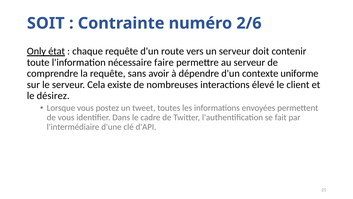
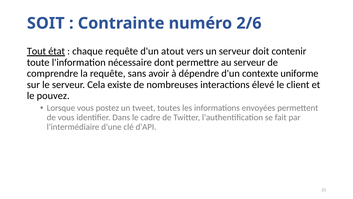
Only: Only -> Tout
route: route -> atout
faire: faire -> dont
désirez: désirez -> pouvez
